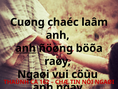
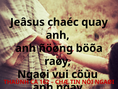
Cuøng: Cuøng -> Jeâsus
laâm: laâm -> quay
anh at (26, 48) underline: present -> none
